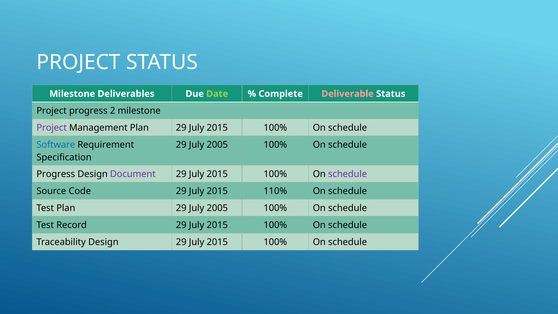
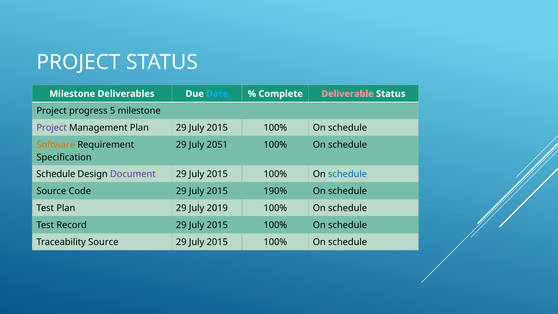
Date colour: light green -> light blue
2: 2 -> 5
Software colour: blue -> orange
2005 at (217, 145): 2005 -> 2051
Progress at (56, 174): Progress -> Schedule
schedule at (348, 174) colour: purple -> blue
110%: 110% -> 190%
Plan 29 July 2005: 2005 -> 2019
Traceability Design: Design -> Source
